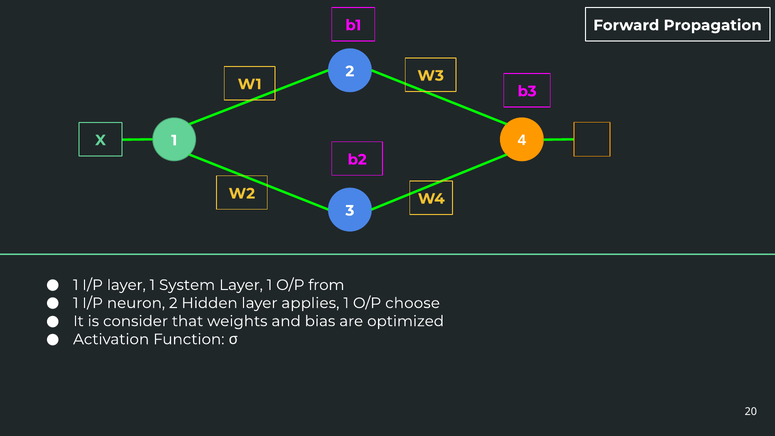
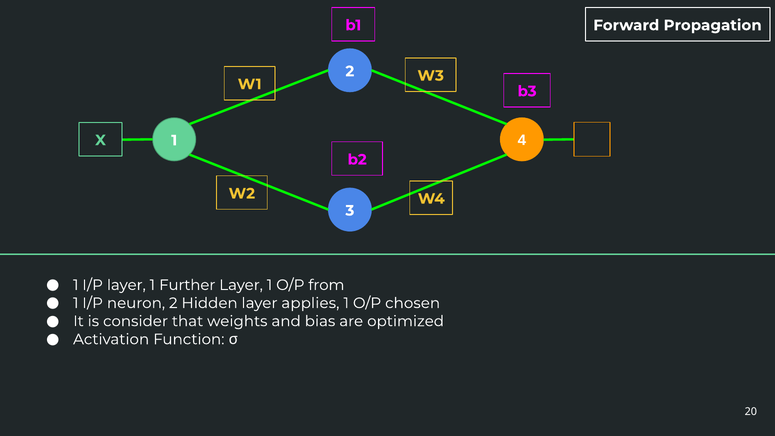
System: System -> Further
choose: choose -> chosen
